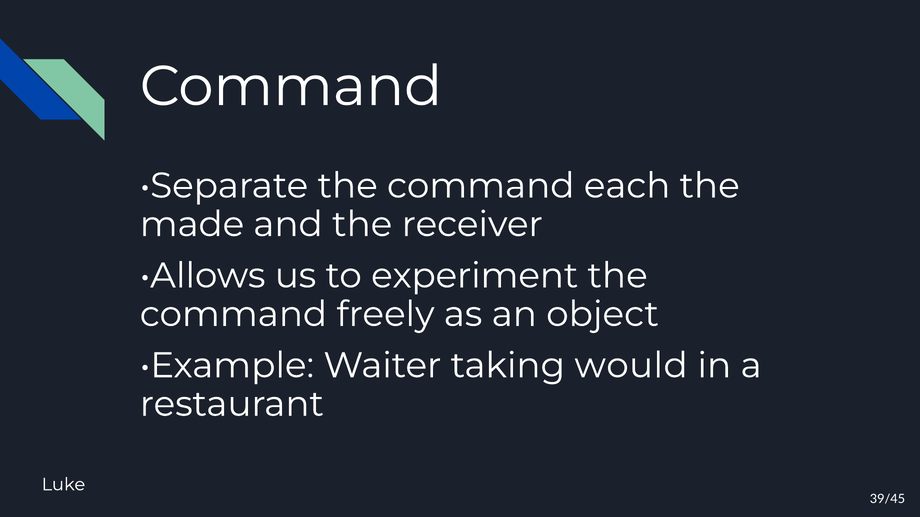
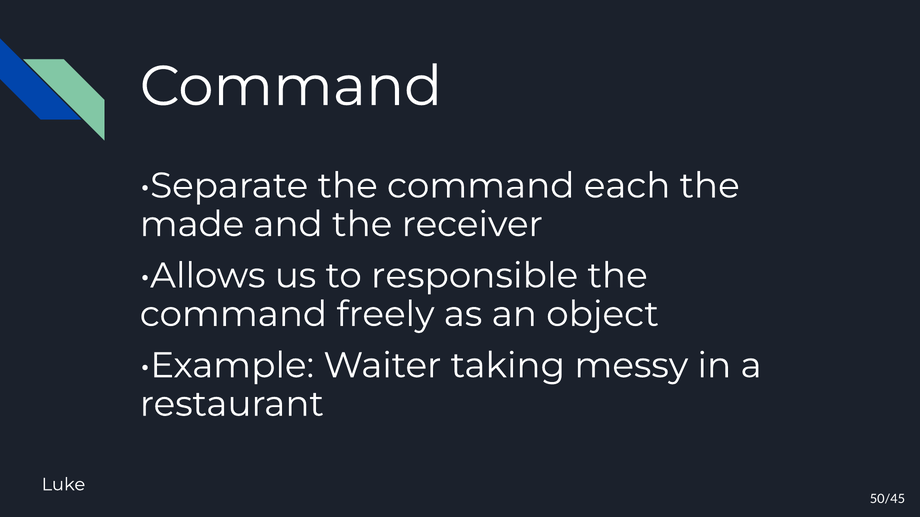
experiment: experiment -> responsible
would: would -> messy
39/45: 39/45 -> 50/45
